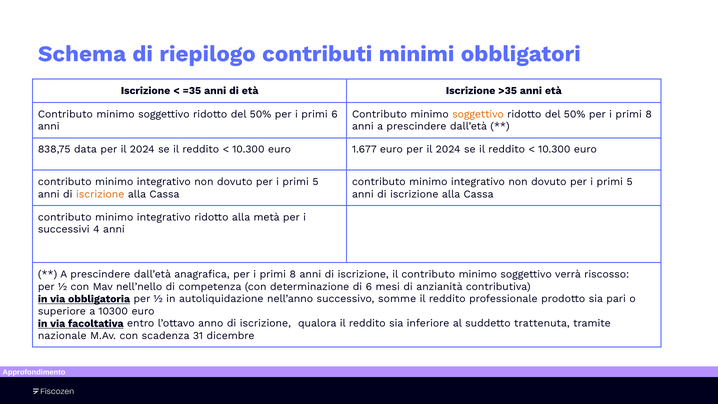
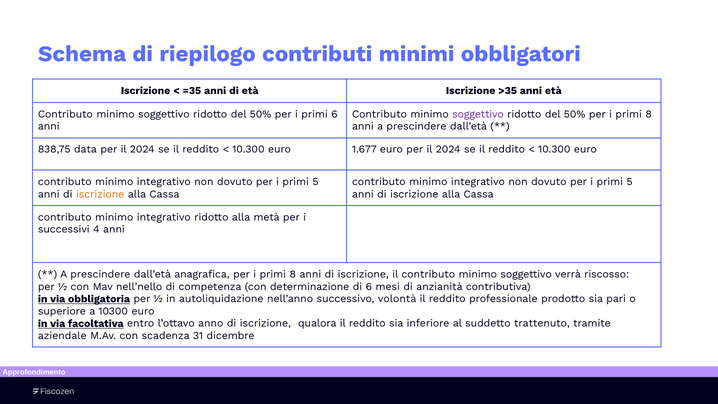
soggettivo at (478, 114) colour: orange -> purple
somme: somme -> volontà
trattenuta: trattenuta -> trattenuto
nazionale: nazionale -> aziendale
